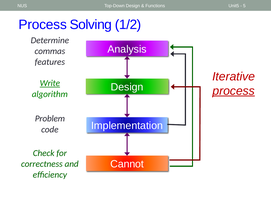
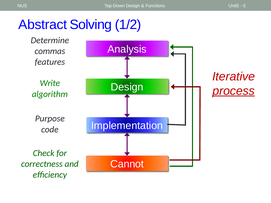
Process at (43, 25): Process -> Abstract
Write underline: present -> none
Problem: Problem -> Purpose
